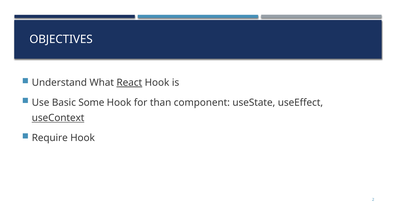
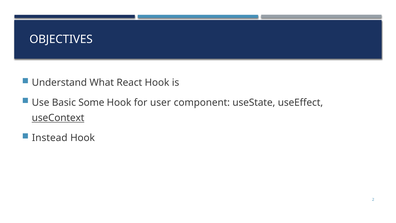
React underline: present -> none
than: than -> user
Require: Require -> Instead
